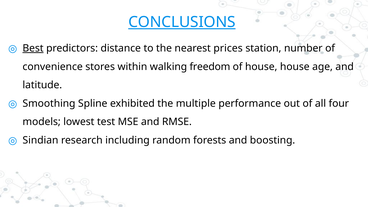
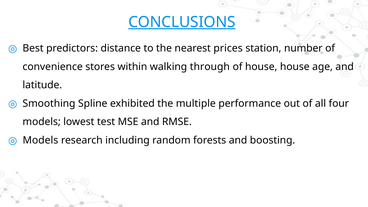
Best underline: present -> none
freedom: freedom -> through
Sindian at (40, 140): Sindian -> Models
